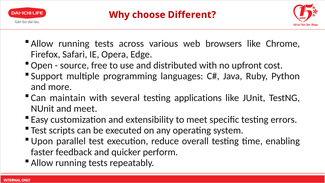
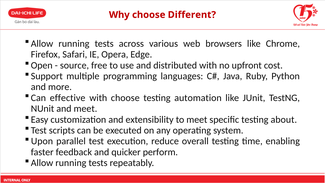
maintain: maintain -> effective
with several: several -> choose
applications: applications -> automation
errors: errors -> about
